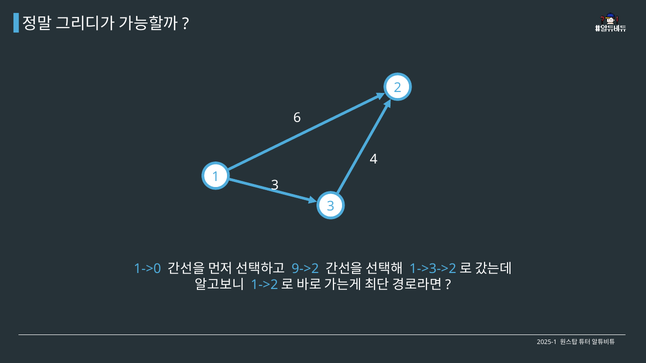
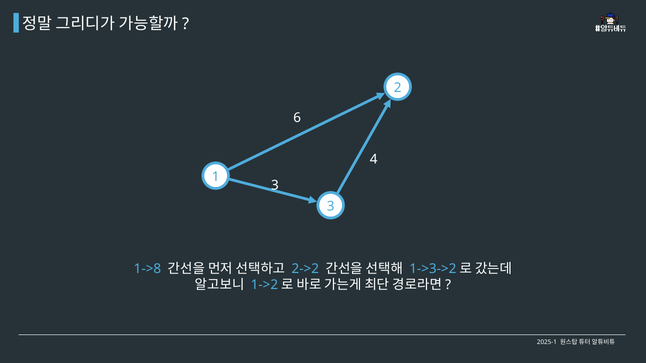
1->0: 1->0 -> 1->8
9->2: 9->2 -> 2->2
